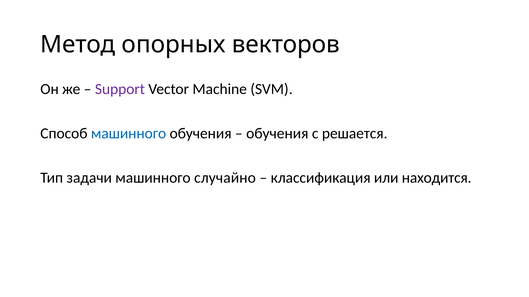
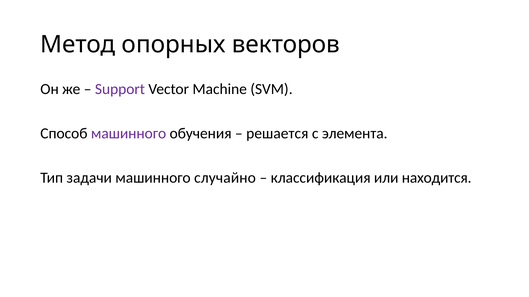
машинного at (129, 134) colour: blue -> purple
обучения at (277, 134): обучения -> решается
решается: решается -> элемента
